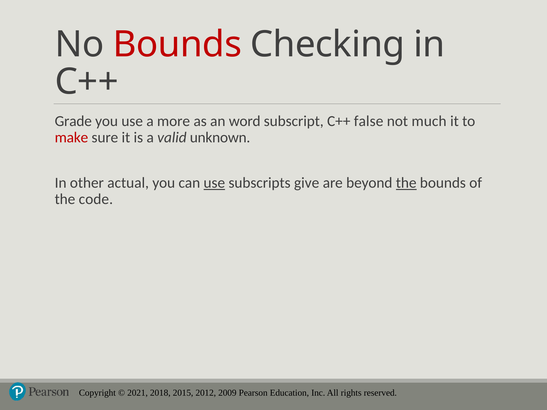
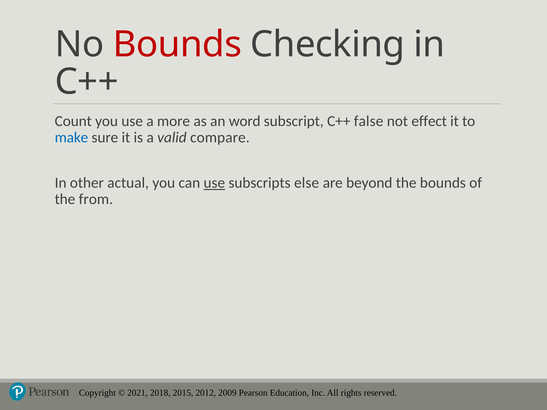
Grade: Grade -> Count
much: much -> effect
make colour: red -> blue
unknown: unknown -> compare
give: give -> else
the at (406, 183) underline: present -> none
code: code -> from
